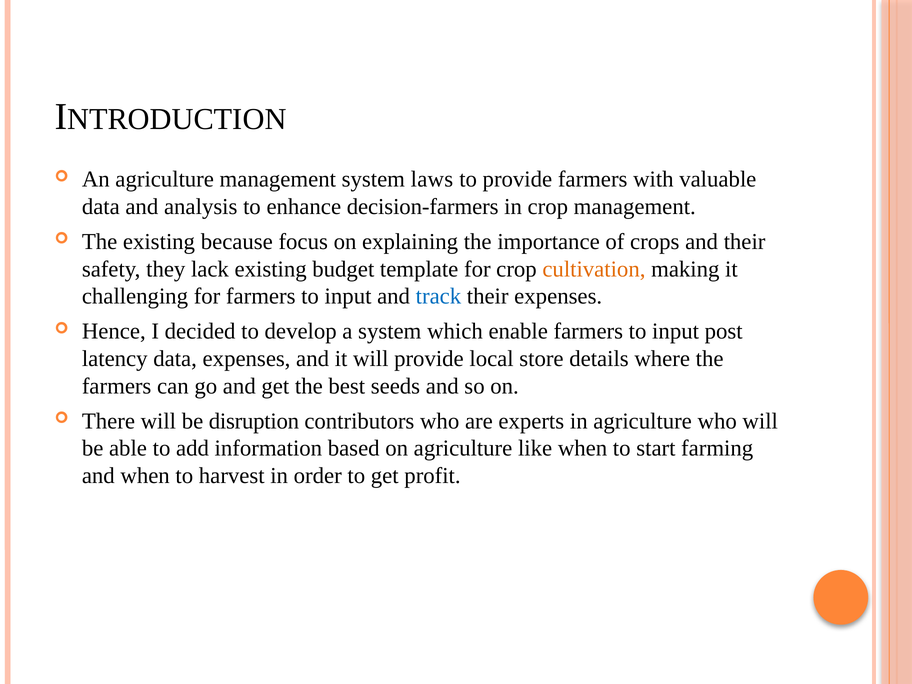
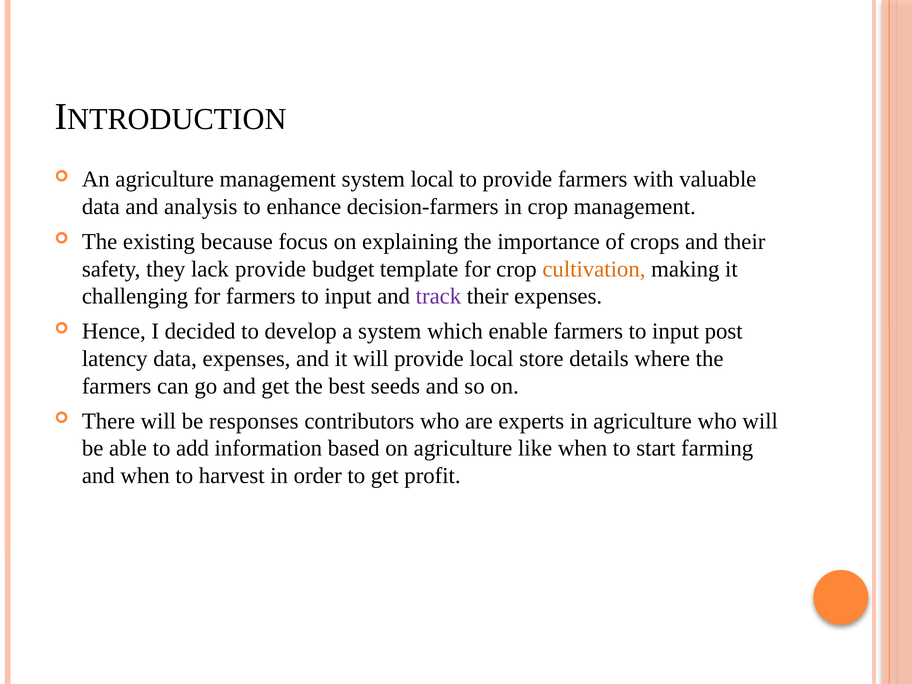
system laws: laws -> local
lack existing: existing -> provide
track colour: blue -> purple
disruption: disruption -> responses
